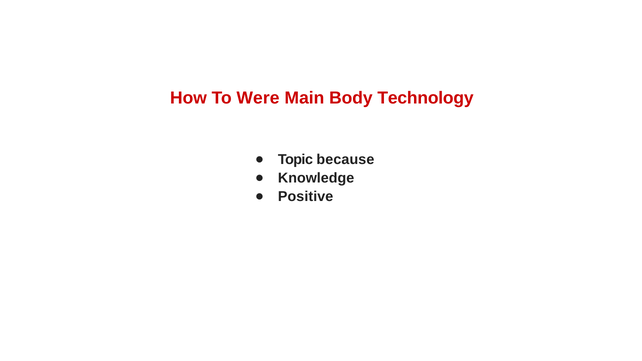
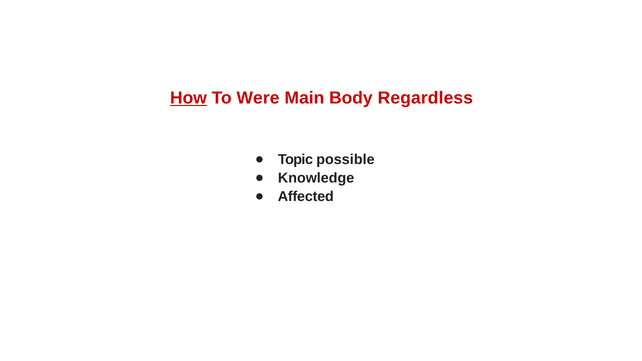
How underline: none -> present
Technology: Technology -> Regardless
because: because -> possible
Positive: Positive -> Affected
